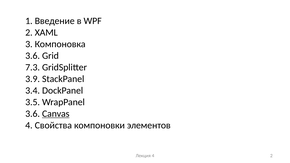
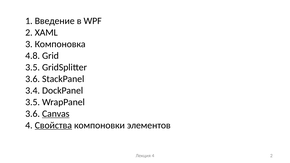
3.6 at (33, 56): 3.6 -> 4.8
7.3 at (33, 67): 7.3 -> 3.5
3.9 at (33, 79): 3.9 -> 3.6
Свойства underline: none -> present
